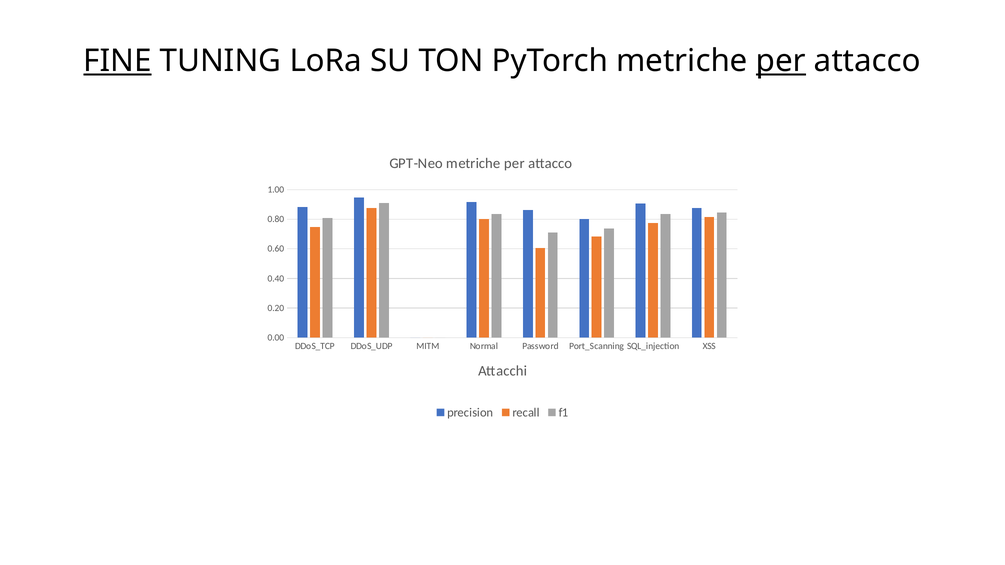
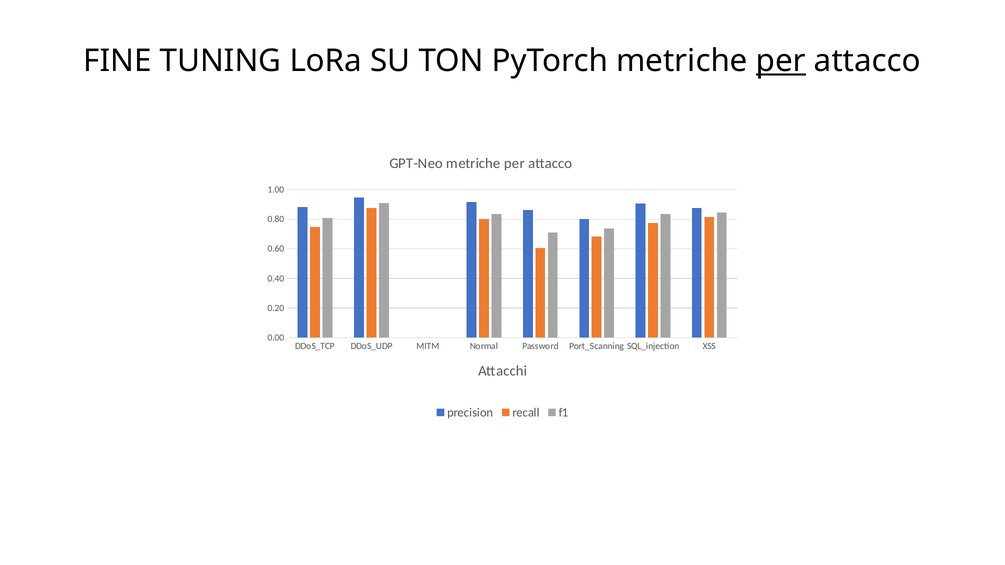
FINE underline: present -> none
